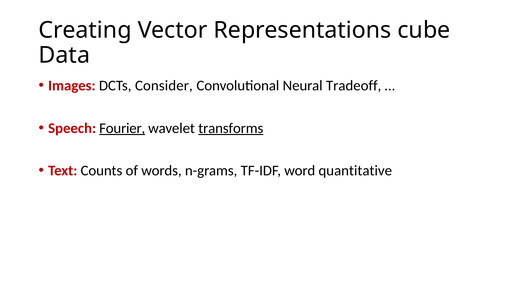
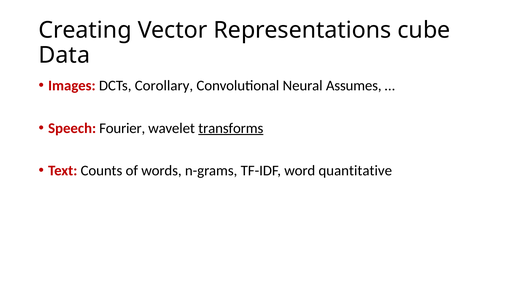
Consider: Consider -> Corollary
Tradeoff: Tradeoff -> Assumes
Fourier underline: present -> none
